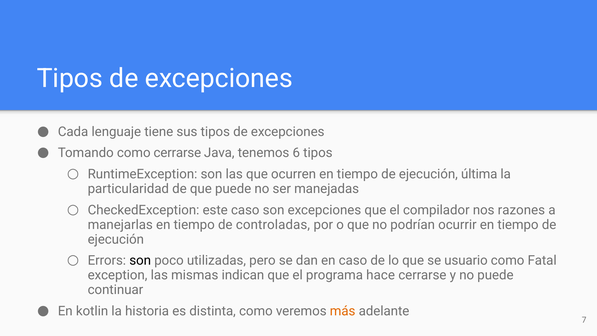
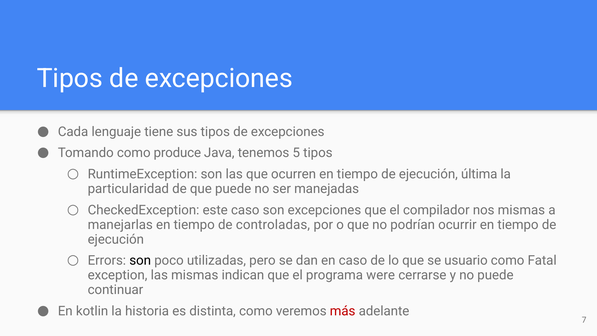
como cerrarse: cerrarse -> produce
6: 6 -> 5
nos razones: razones -> mismas
hace: hace -> were
más colour: orange -> red
